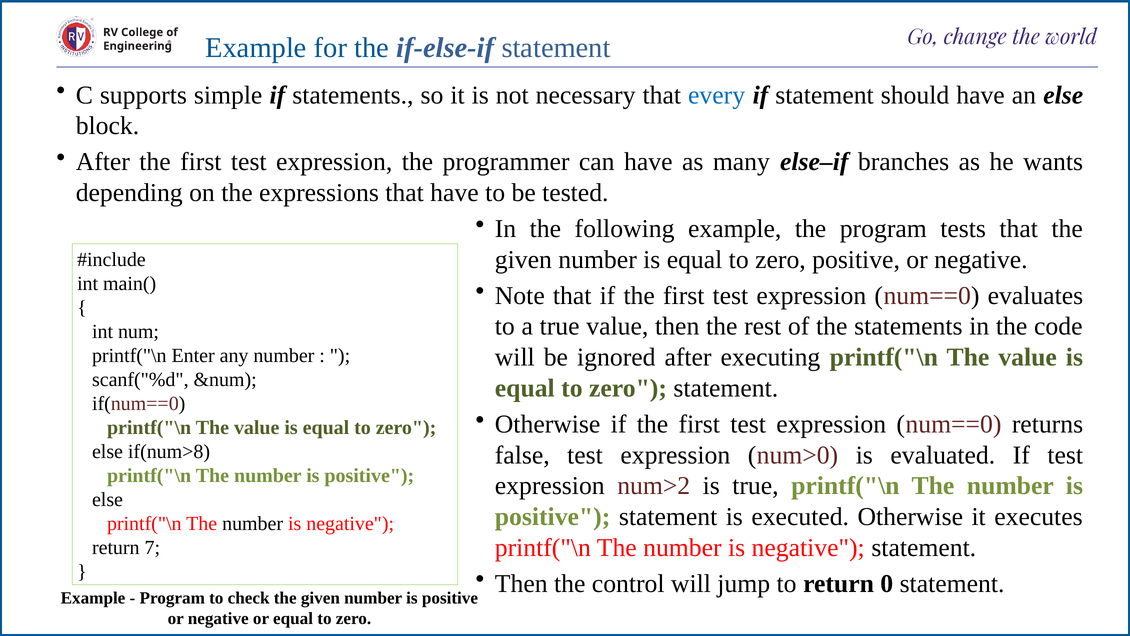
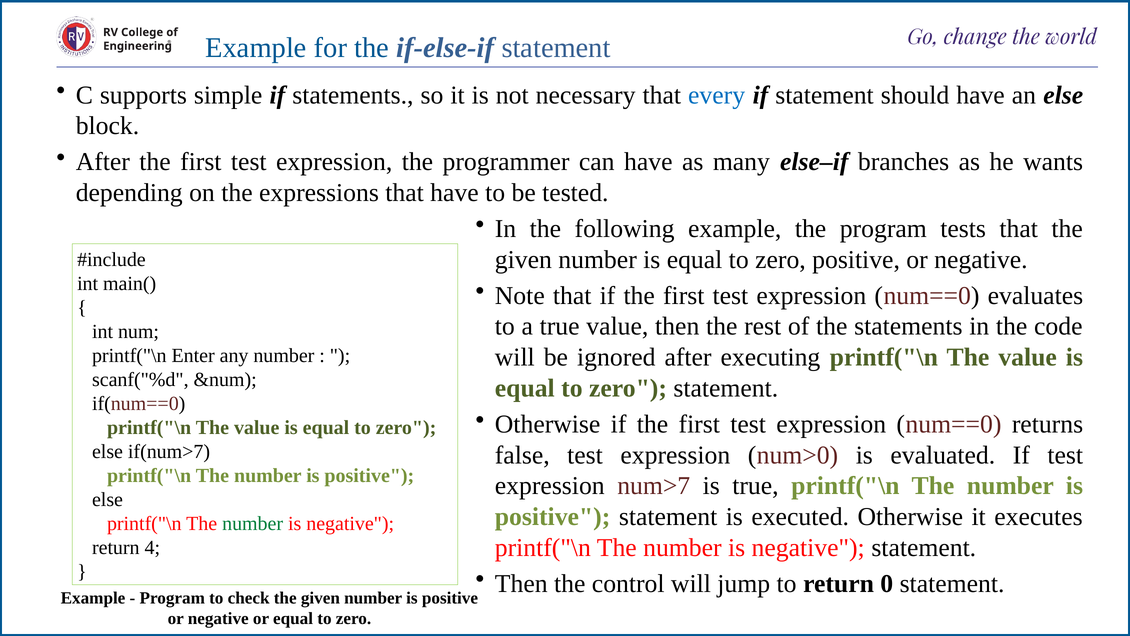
if(num>8: if(num>8 -> if(num>7
num>2: num>2 -> num>7
number at (253, 523) colour: black -> green
7: 7 -> 4
